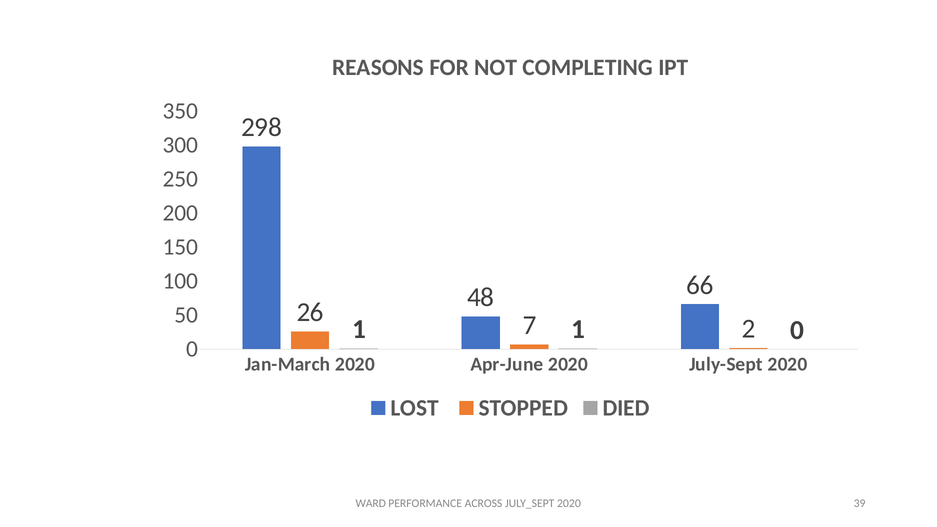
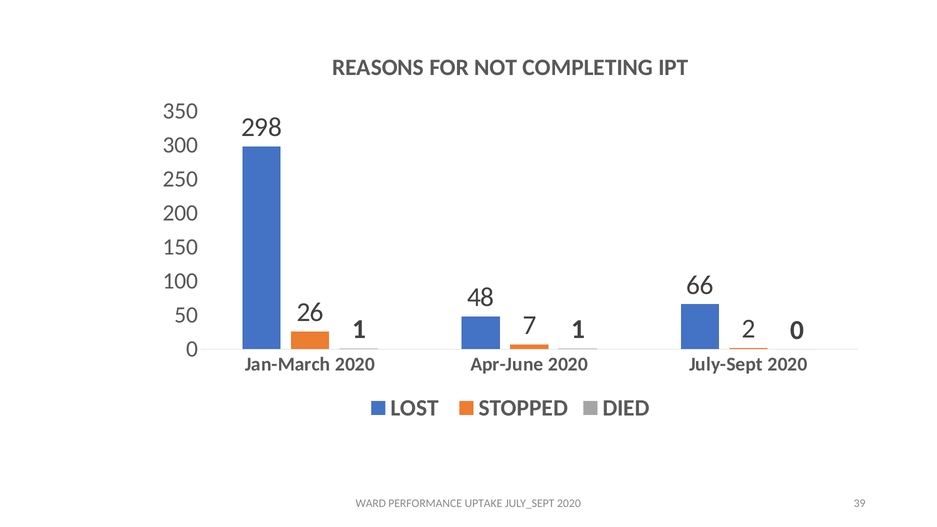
ACROSS: ACROSS -> UPTAKE
